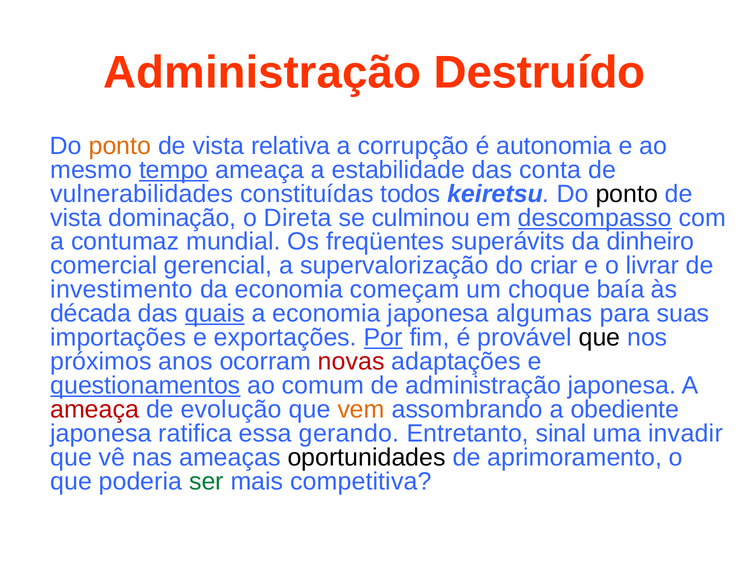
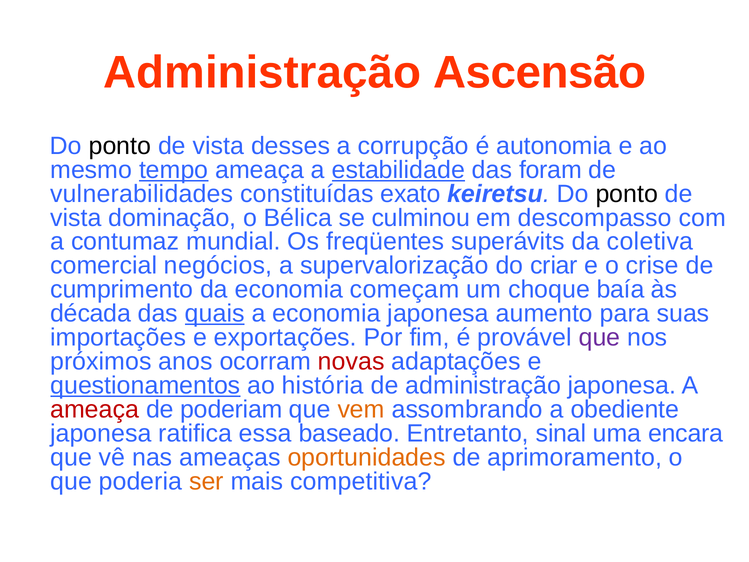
Destruído: Destruído -> Ascensão
ponto at (120, 146) colour: orange -> black
relativa: relativa -> desses
estabilidade underline: none -> present
conta: conta -> foram
todos: todos -> exato
Direta: Direta -> Bélica
descompasso underline: present -> none
dinheiro: dinheiro -> coletiva
gerencial: gerencial -> negócios
livrar: livrar -> crise
investimento: investimento -> cumprimento
algumas: algumas -> aumento
Por underline: present -> none
que at (600, 338) colour: black -> purple
comum: comum -> história
evolução: evolução -> poderiam
gerando: gerando -> baseado
invadir: invadir -> encara
oportunidades colour: black -> orange
ser colour: green -> orange
